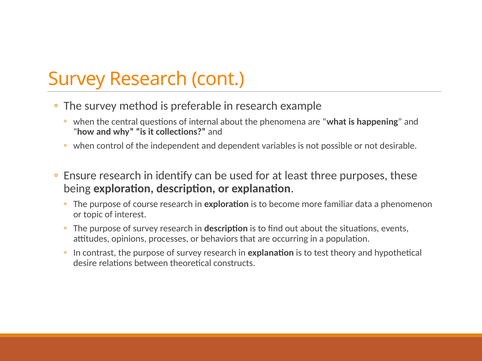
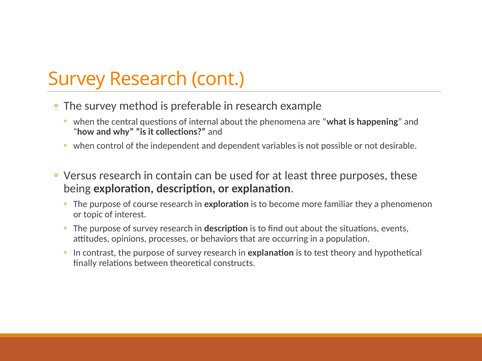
Ensure: Ensure -> Versus
identify: identify -> contain
data: data -> they
desire: desire -> ﬁnally
